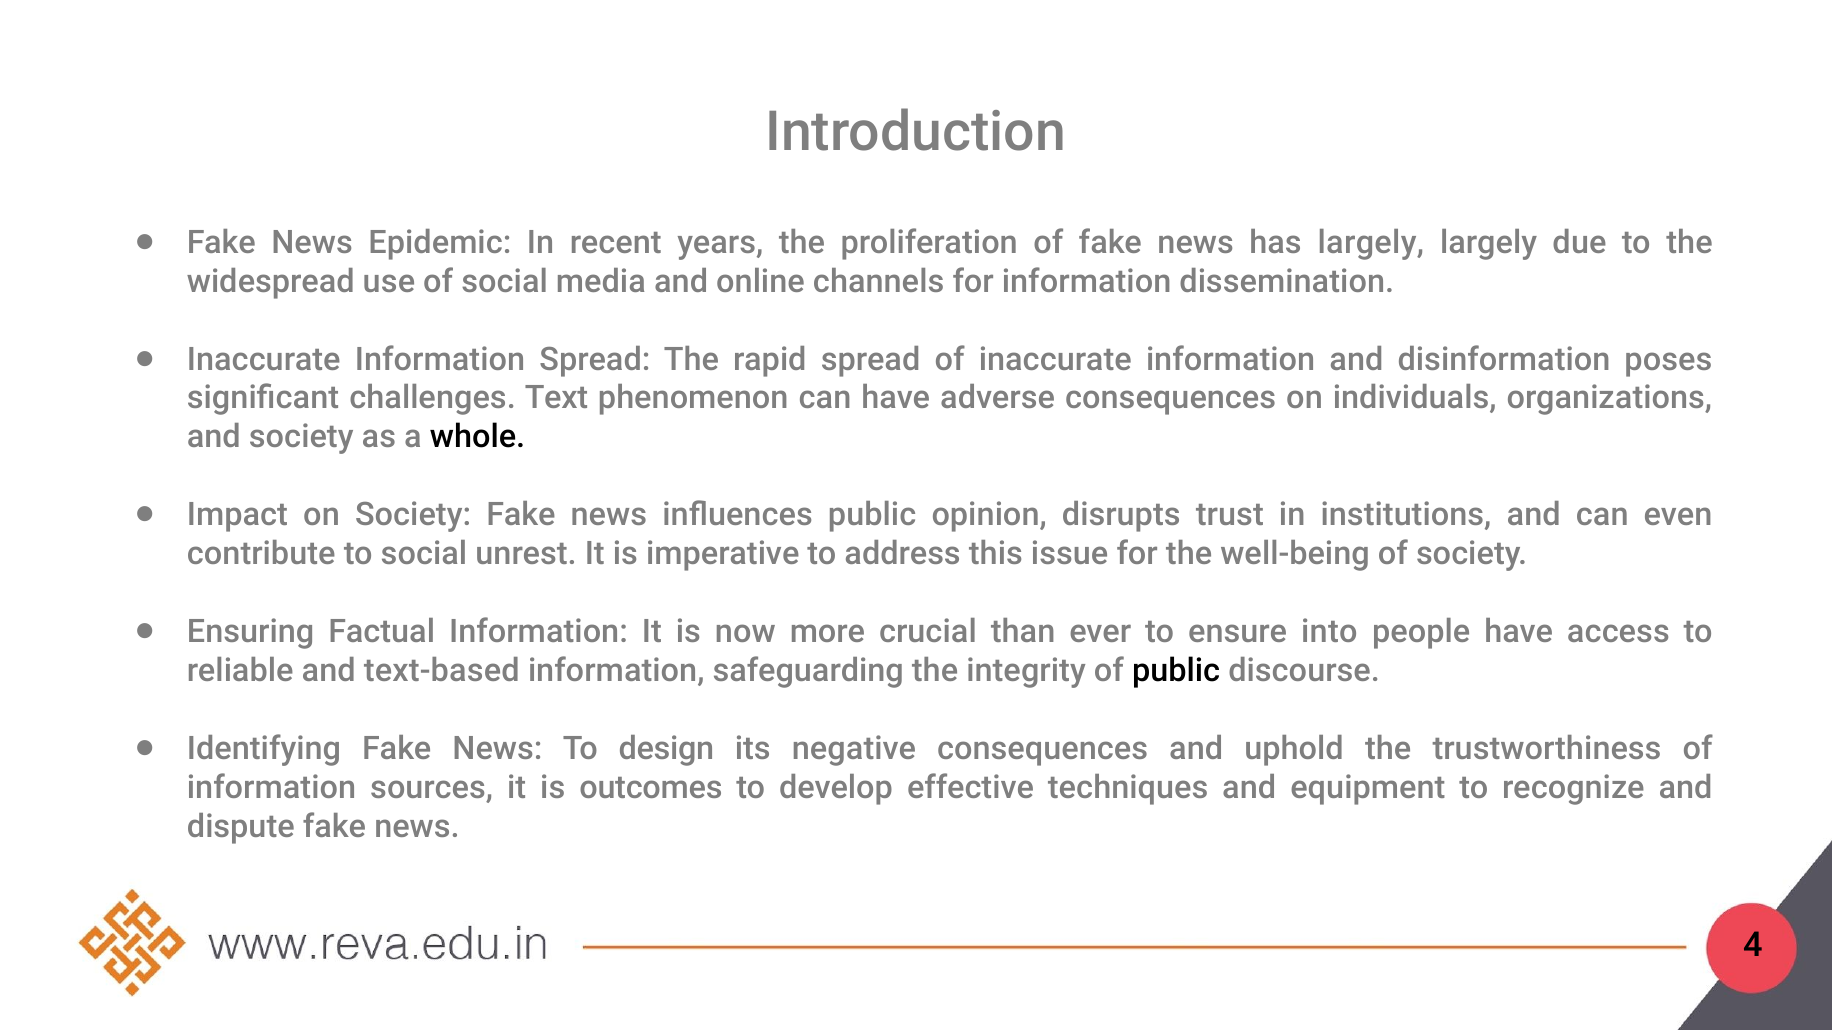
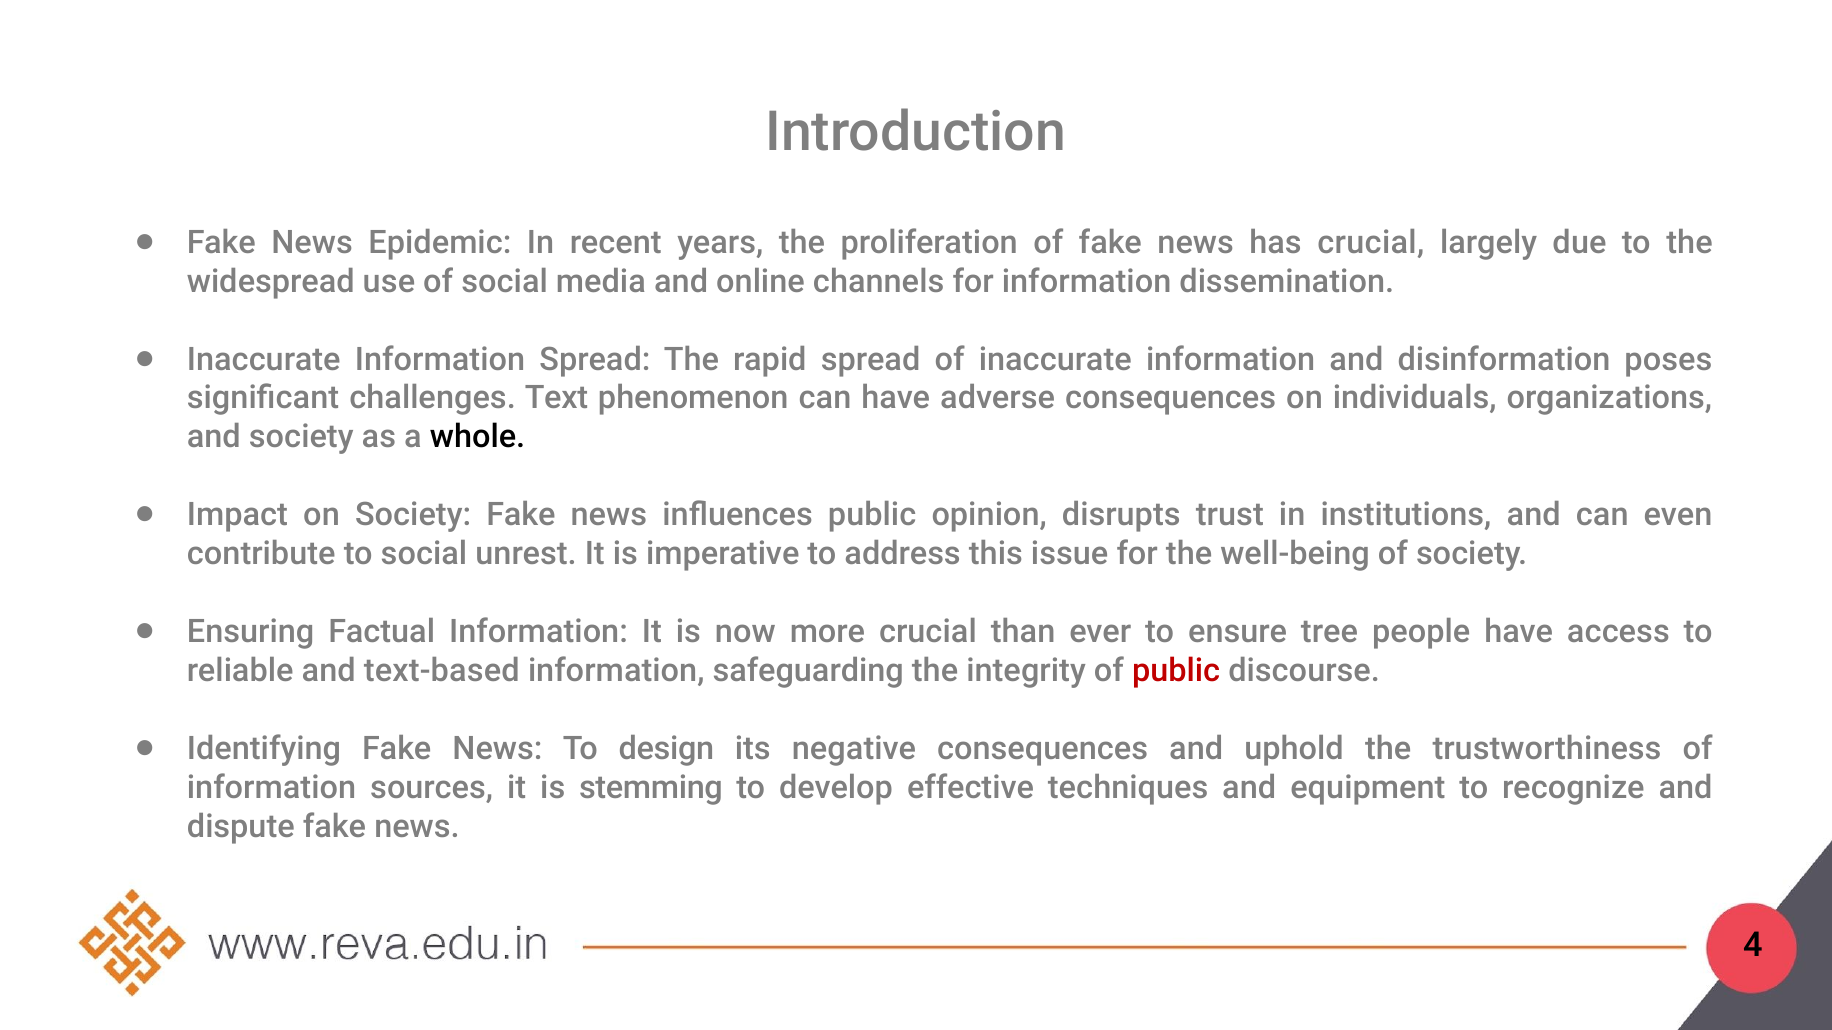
has largely: largely -> crucial
into: into -> tree
public at (1176, 671) colour: black -> red
outcomes: outcomes -> stemming
